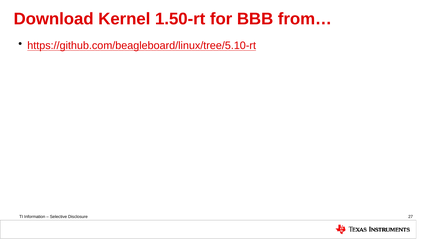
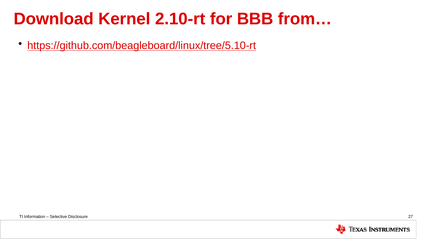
1.50-rt: 1.50-rt -> 2.10-rt
